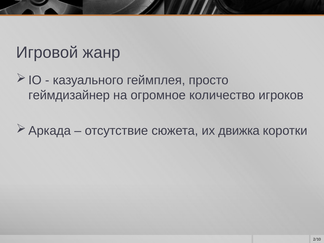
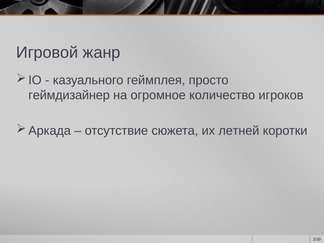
движка: движка -> летней
